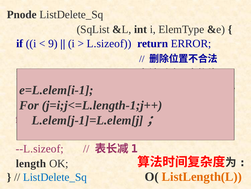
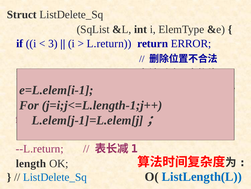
Pnode: Pnode -> Struct
9: 9 -> 3
L.sizeof: L.sizeof -> L.return
--L.sizeof: --L.sizeof -> --L.return
ListLength(L colour: orange -> blue
